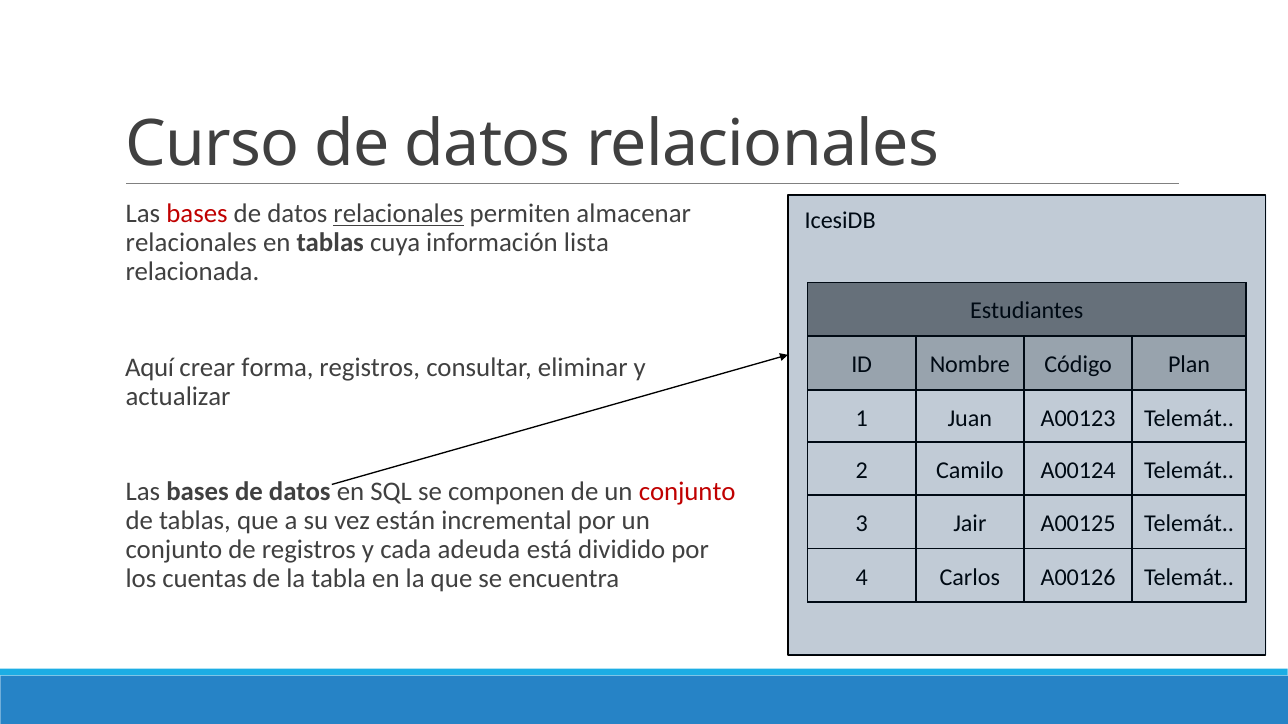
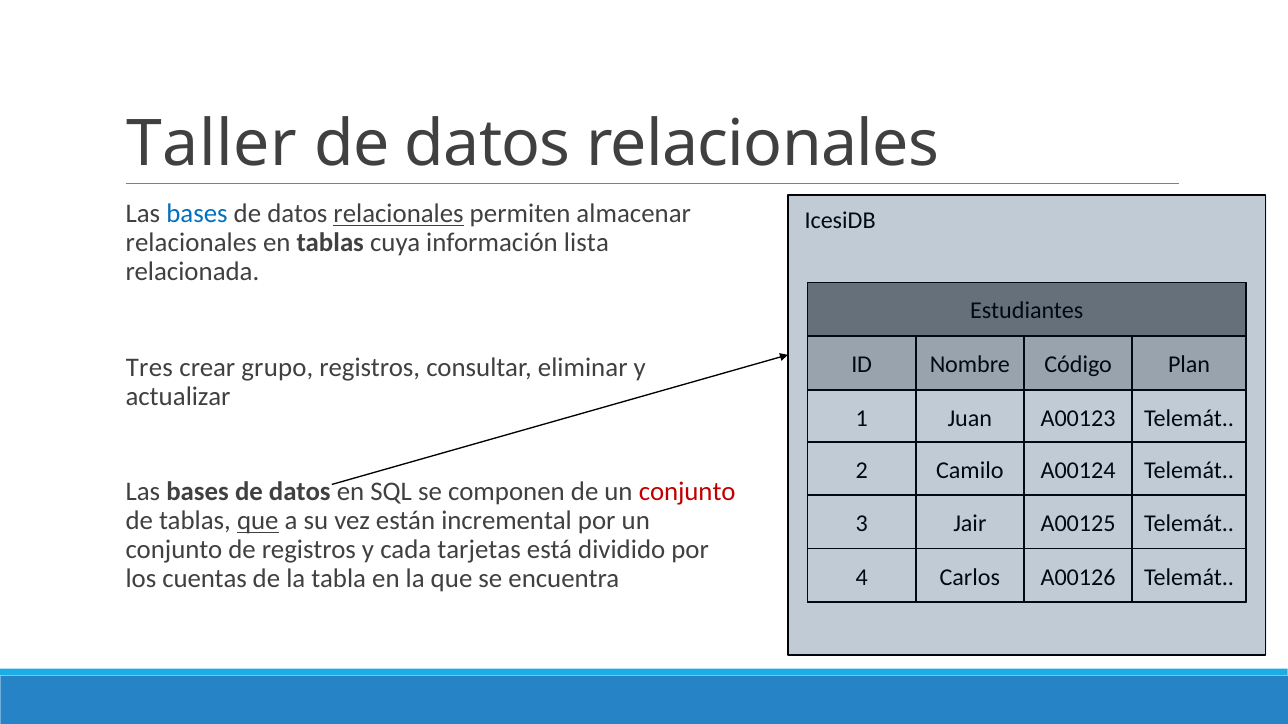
Curso: Curso -> Taller
bases at (197, 214) colour: red -> blue
Aquí: Aquí -> Tres
forma: forma -> grupo
que at (258, 521) underline: none -> present
adeuda: adeuda -> tarjetas
